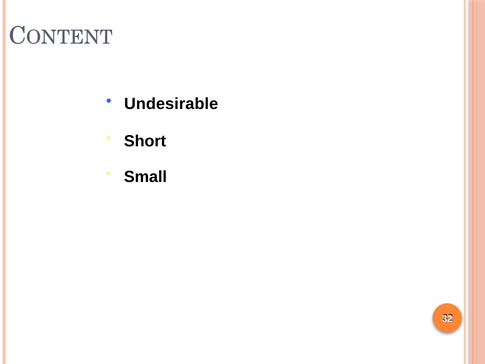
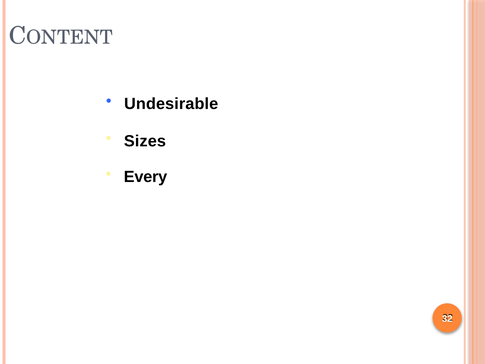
Short: Short -> Sizes
Small: Small -> Every
